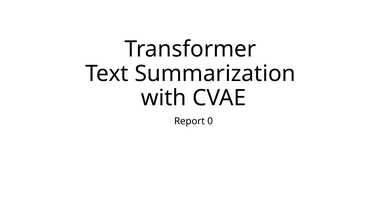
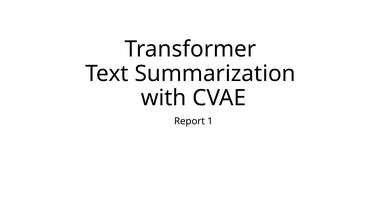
0: 0 -> 1
